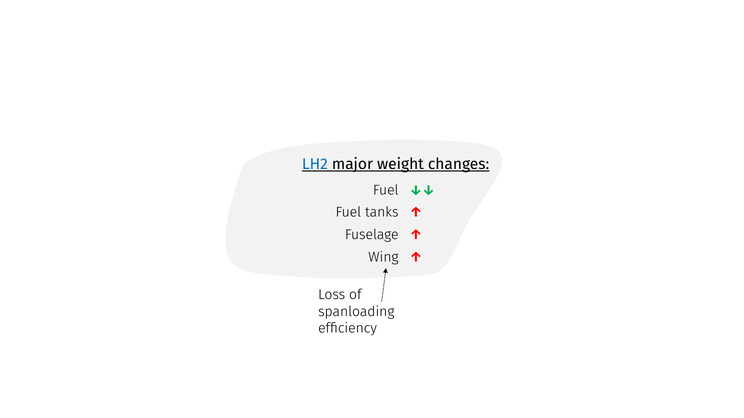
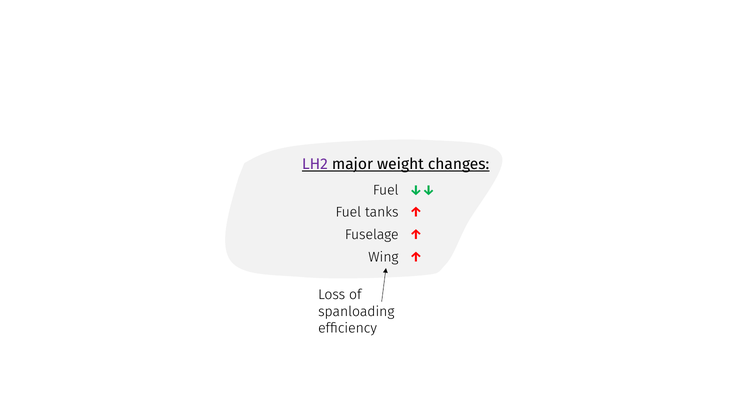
LH2 colour: blue -> purple
